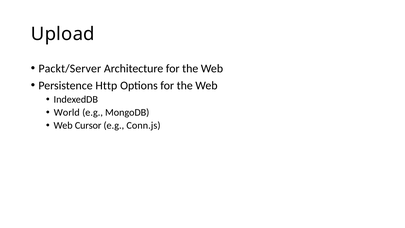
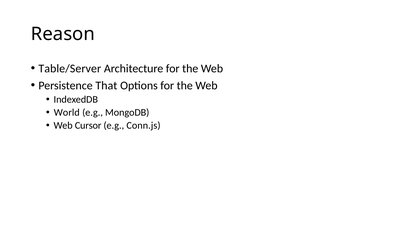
Upload: Upload -> Reason
Packt/Server: Packt/Server -> Table/Server
Http: Http -> That
